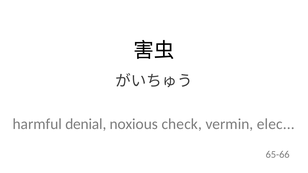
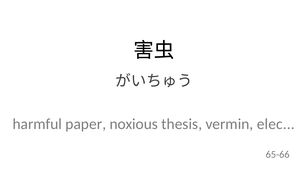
denial: denial -> paper
check: check -> thesis
